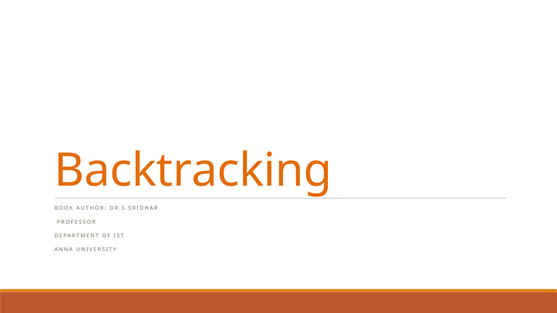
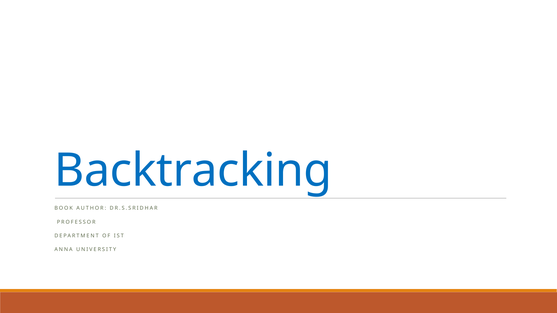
Backtracking colour: orange -> blue
